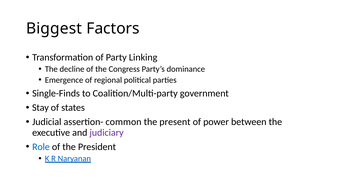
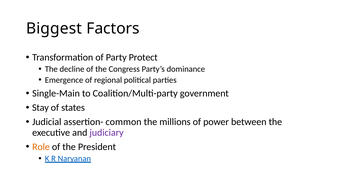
Linking: Linking -> Protect
Single-Finds: Single-Finds -> Single-Main
present: present -> millions
Role colour: blue -> orange
